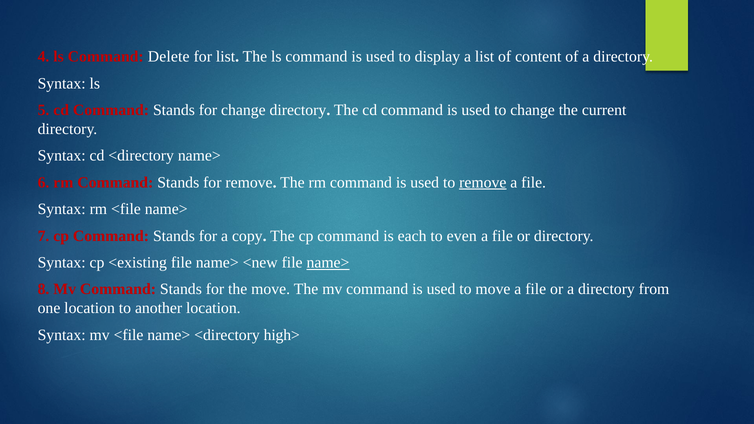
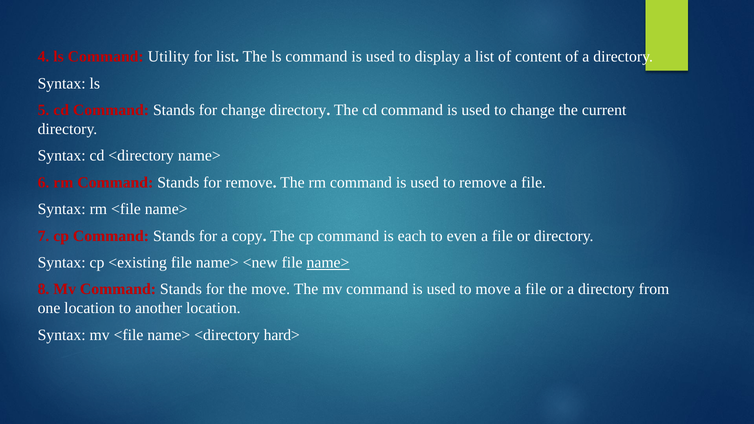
Delete: Delete -> Utility
remove at (483, 182) underline: present -> none
high>: high> -> hard>
